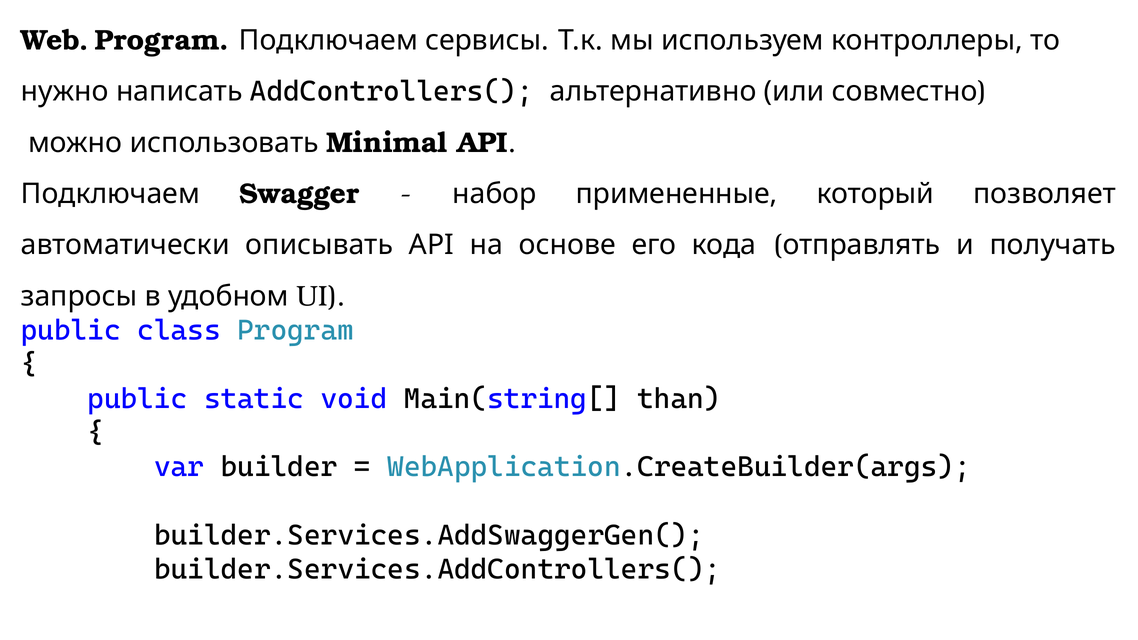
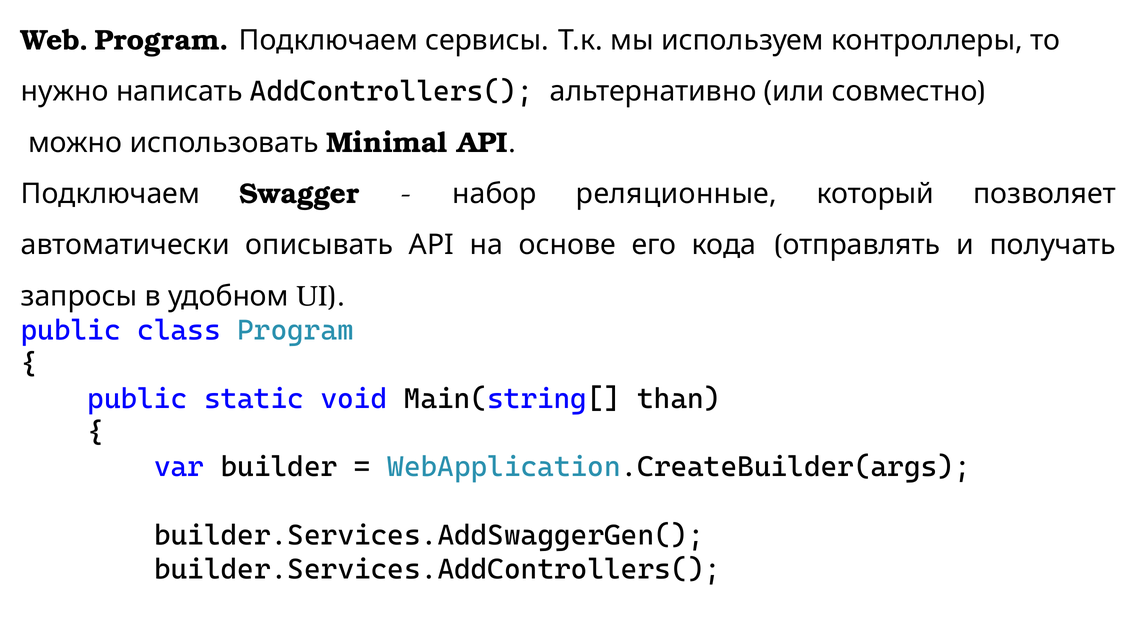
примененные: примененные -> реляционные
